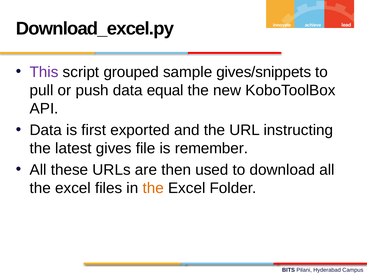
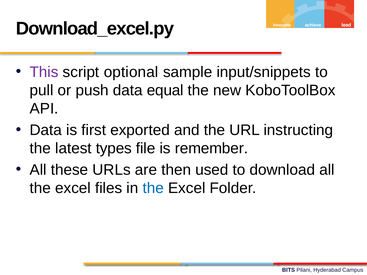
grouped: grouped -> optional
gives/snippets: gives/snippets -> input/snippets
gives: gives -> types
the at (153, 188) colour: orange -> blue
